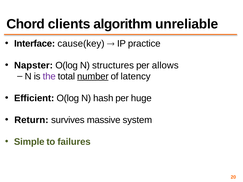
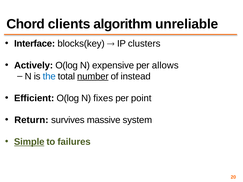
cause(key: cause(key -> blocks(key
practice: practice -> clusters
Napster: Napster -> Actively
structures: structures -> expensive
the colour: purple -> blue
latency: latency -> instead
hash: hash -> fixes
huge: huge -> point
Simple underline: none -> present
